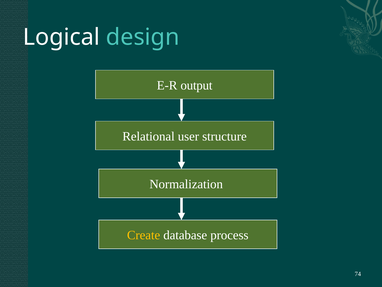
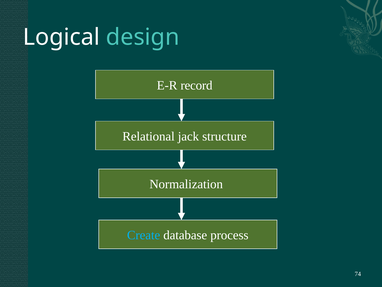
output: output -> record
user: user -> jack
Create colour: yellow -> light blue
